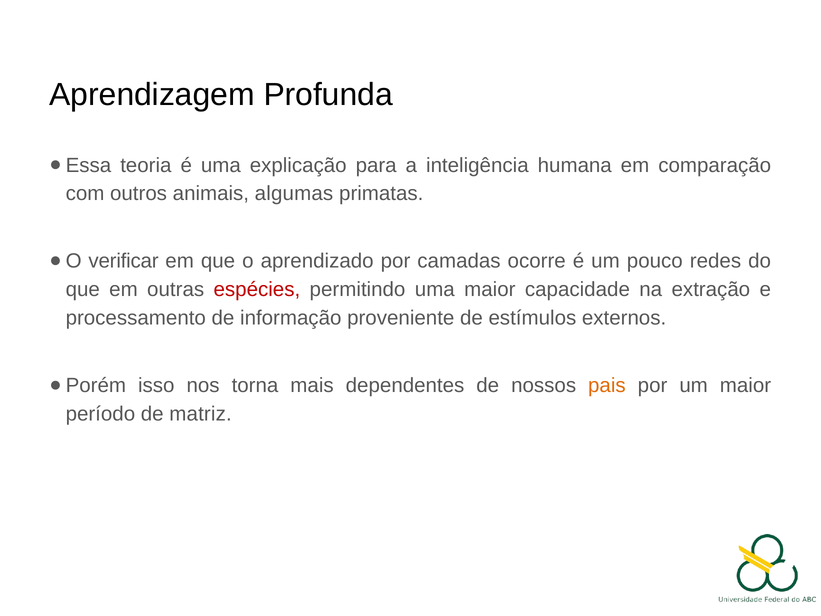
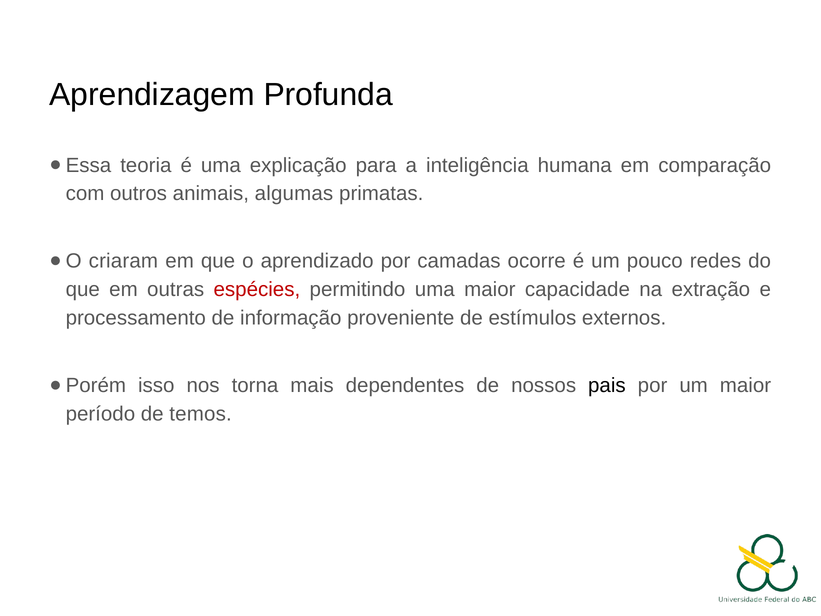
verificar: verificar -> criaram
pais colour: orange -> black
matriz: matriz -> temos
